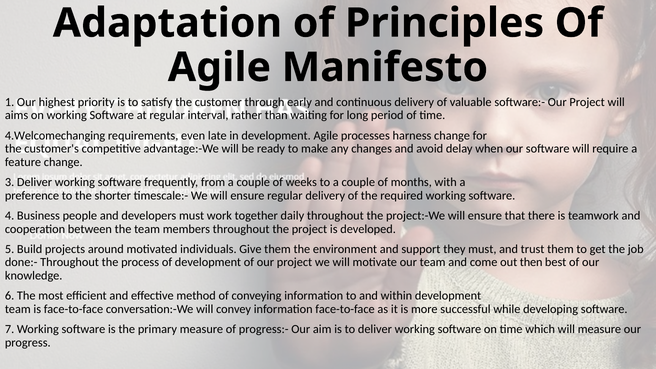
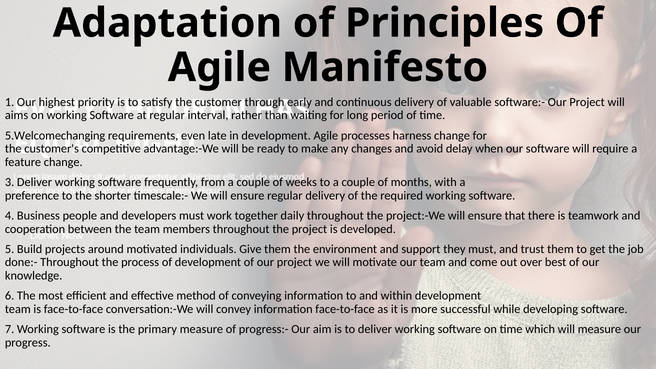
4.Welcomechanging: 4.Welcomechanging -> 5.Welcomechanging
then: then -> over
